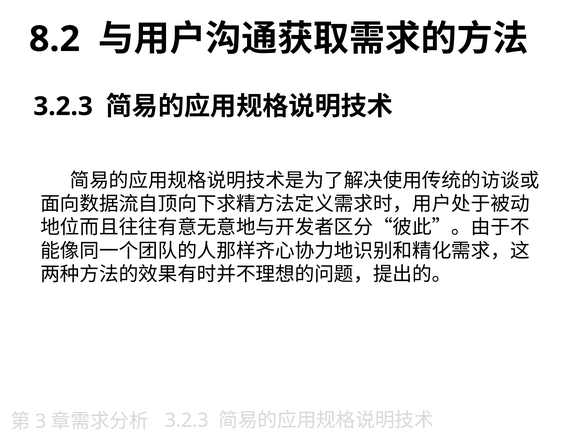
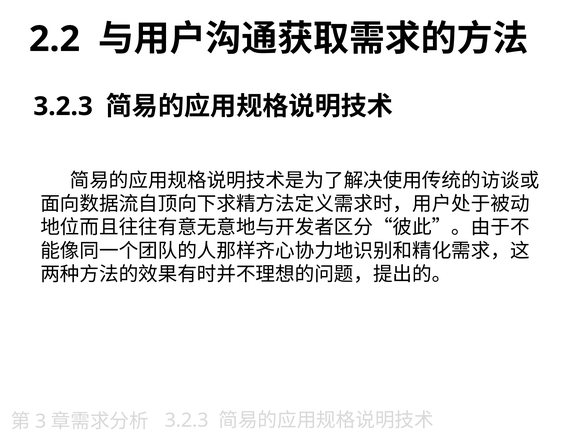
8.2: 8.2 -> 2.2
